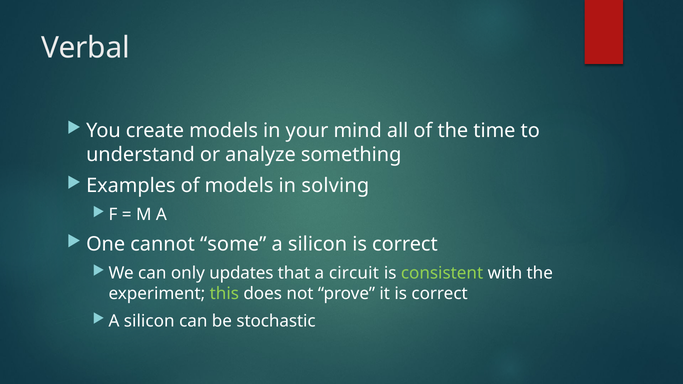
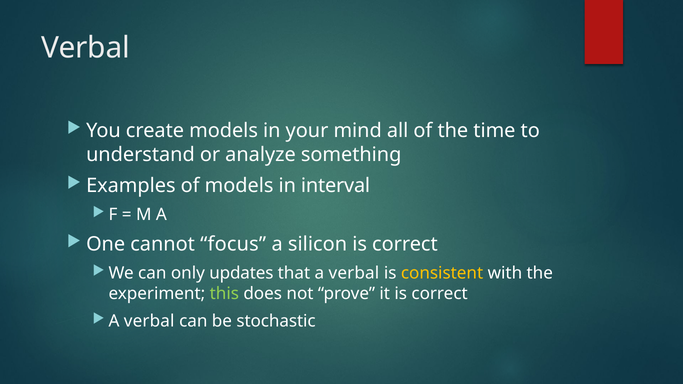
solving: solving -> interval
some: some -> focus
that a circuit: circuit -> verbal
consistent colour: light green -> yellow
silicon at (149, 322): silicon -> verbal
